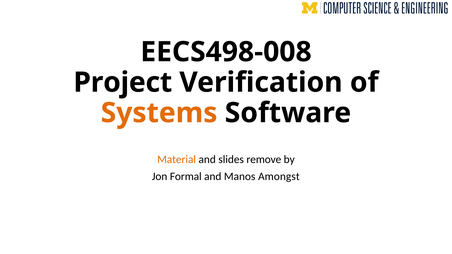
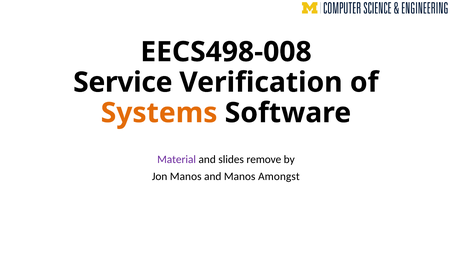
Project: Project -> Service
Material colour: orange -> purple
Jon Formal: Formal -> Manos
